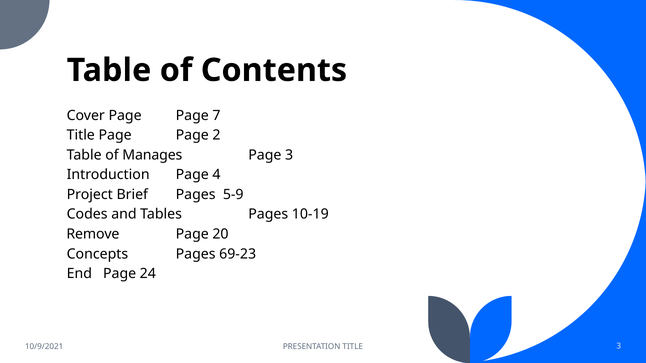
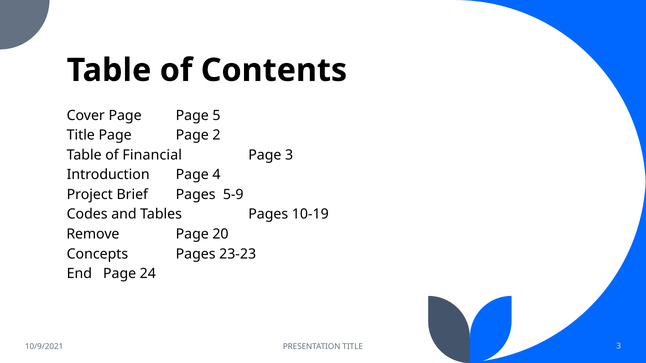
7: 7 -> 5
Manages: Manages -> Financial
69-23: 69-23 -> 23-23
